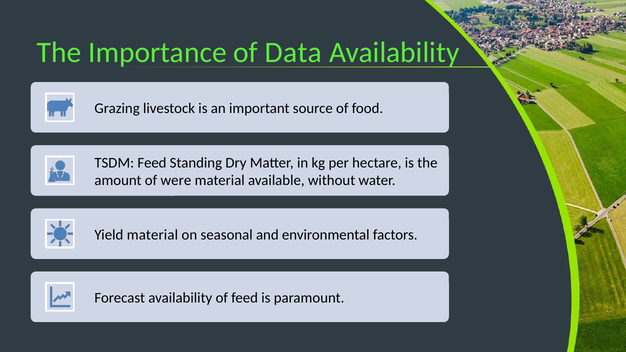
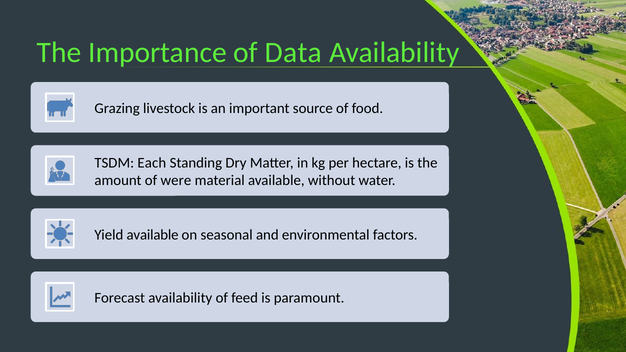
TSDM Feed: Feed -> Each
Yield material: material -> available
